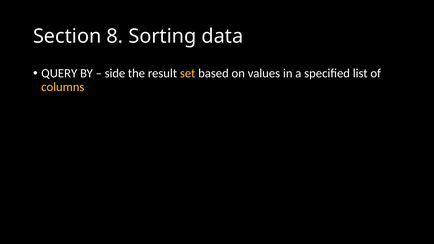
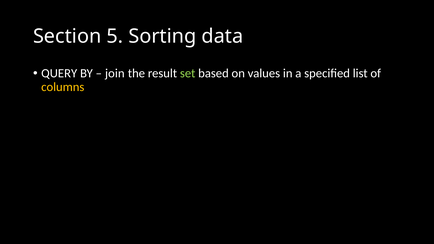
8: 8 -> 5
side: side -> join
set colour: yellow -> light green
